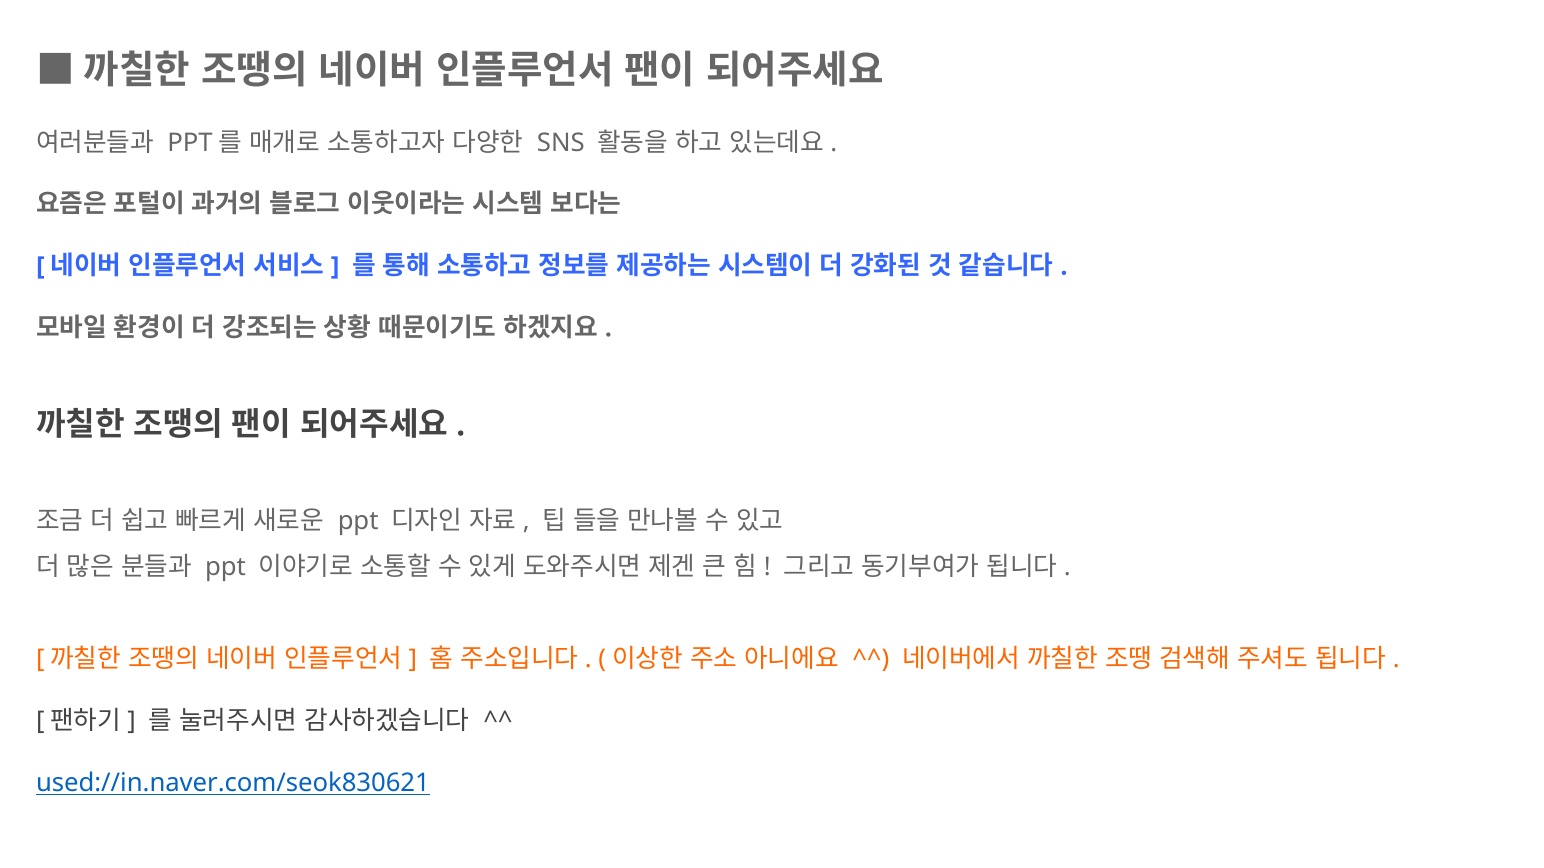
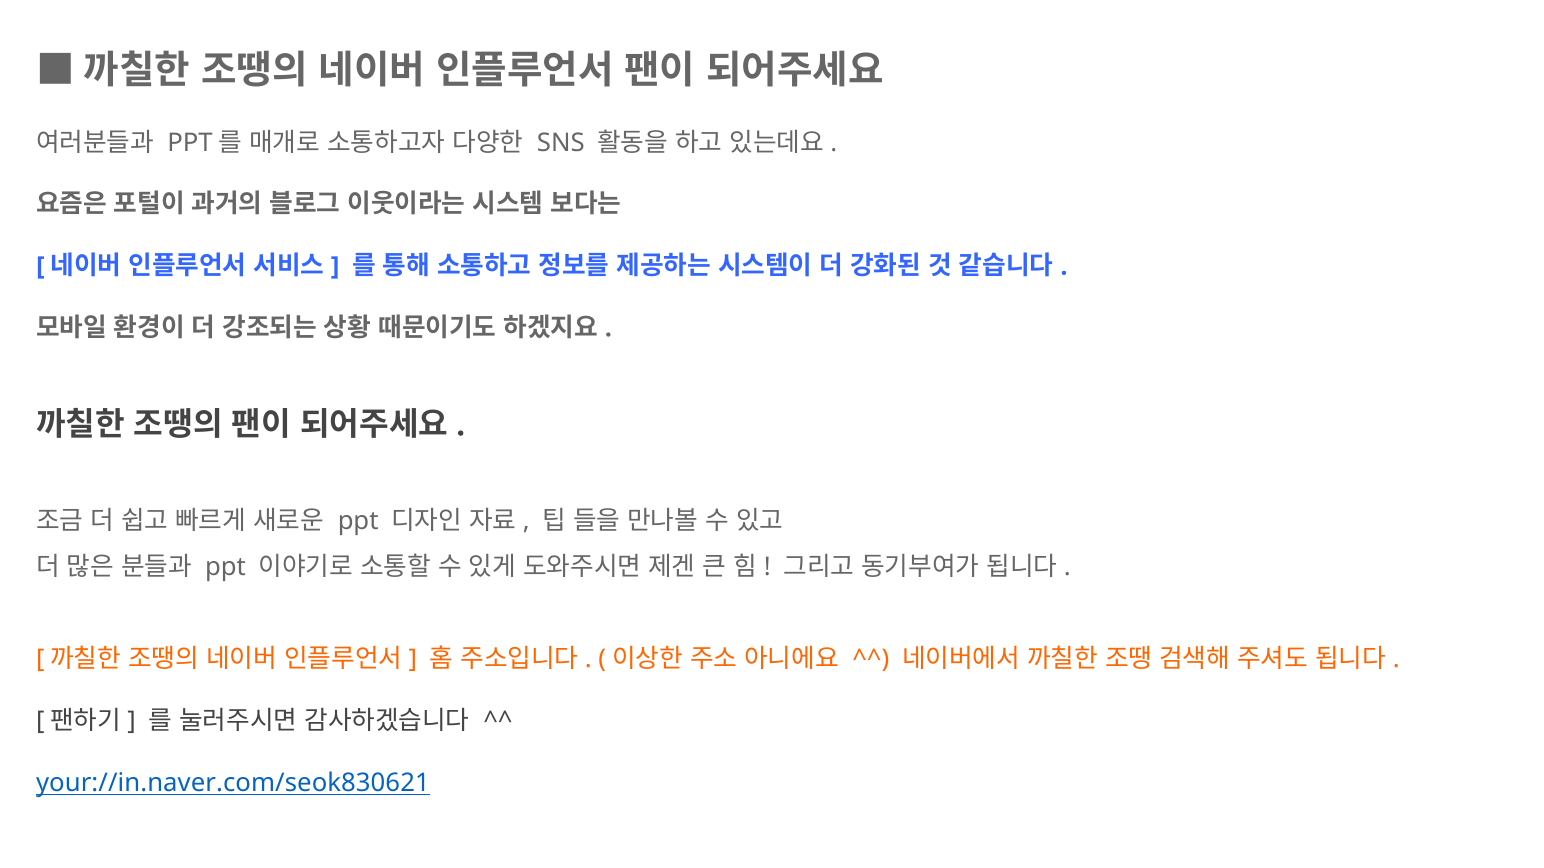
used://in.naver.com/seok830621: used://in.naver.com/seok830621 -> your://in.naver.com/seok830621
